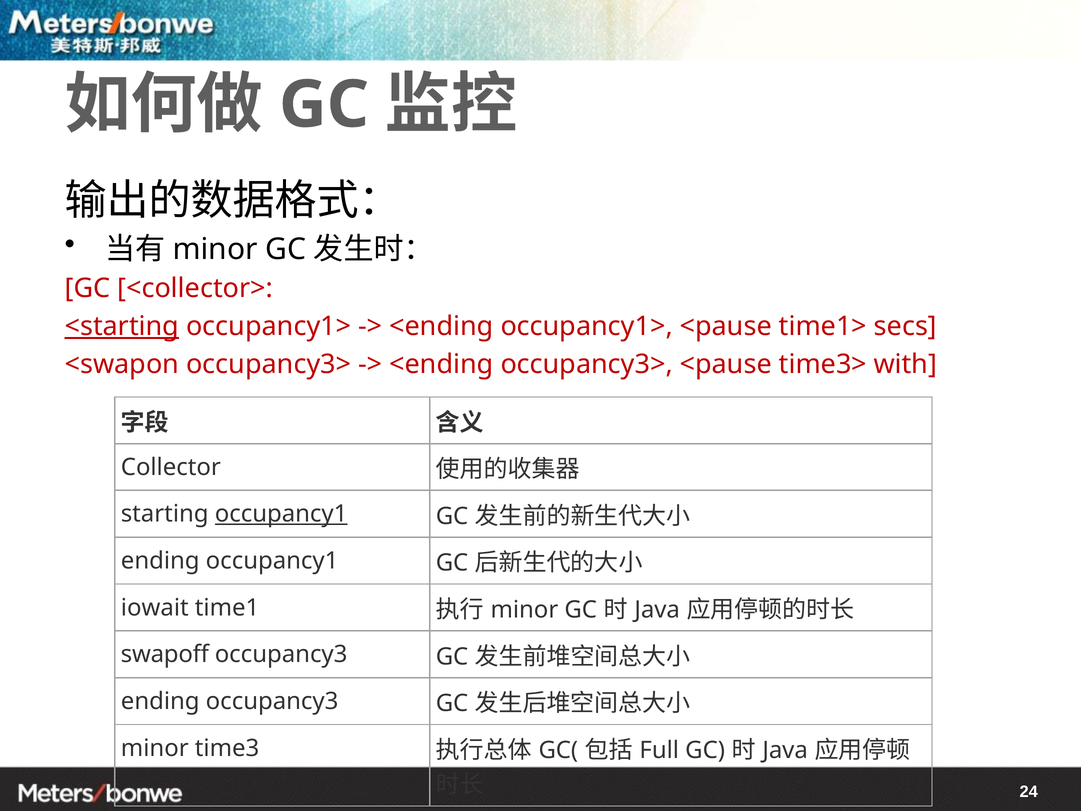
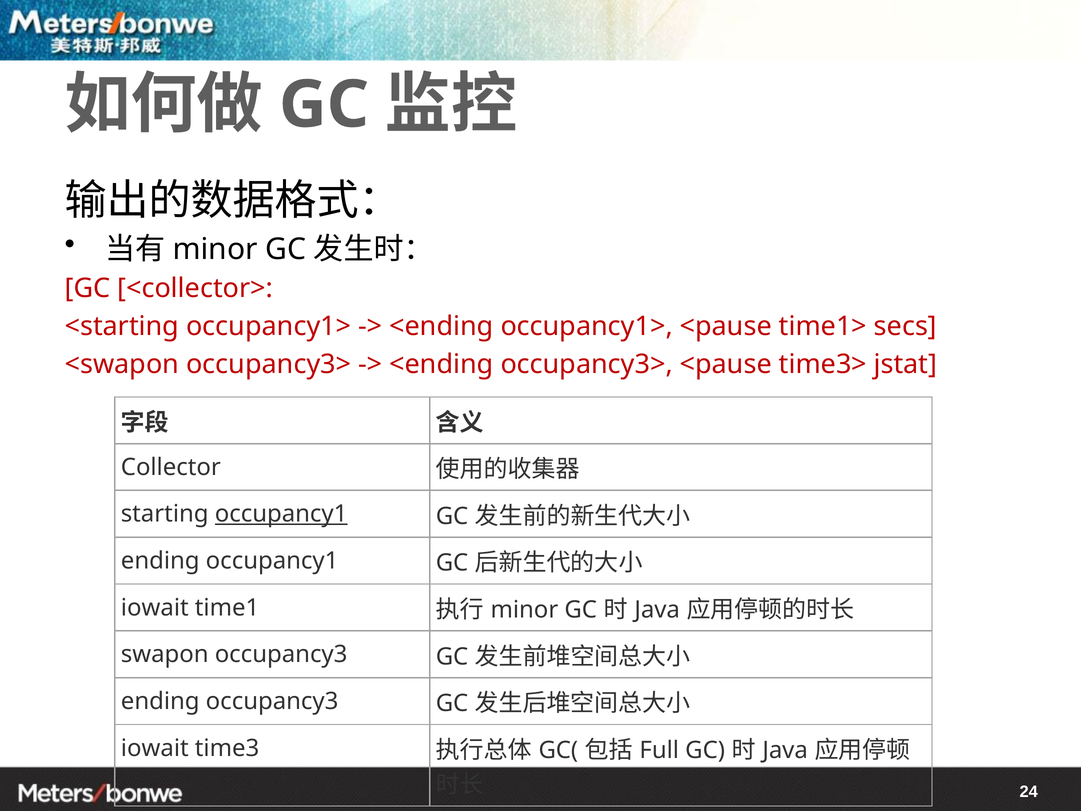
<starting underline: present -> none
with: with -> jstat
swapoff: swapoff -> swapon
minor at (155, 748): minor -> iowait
